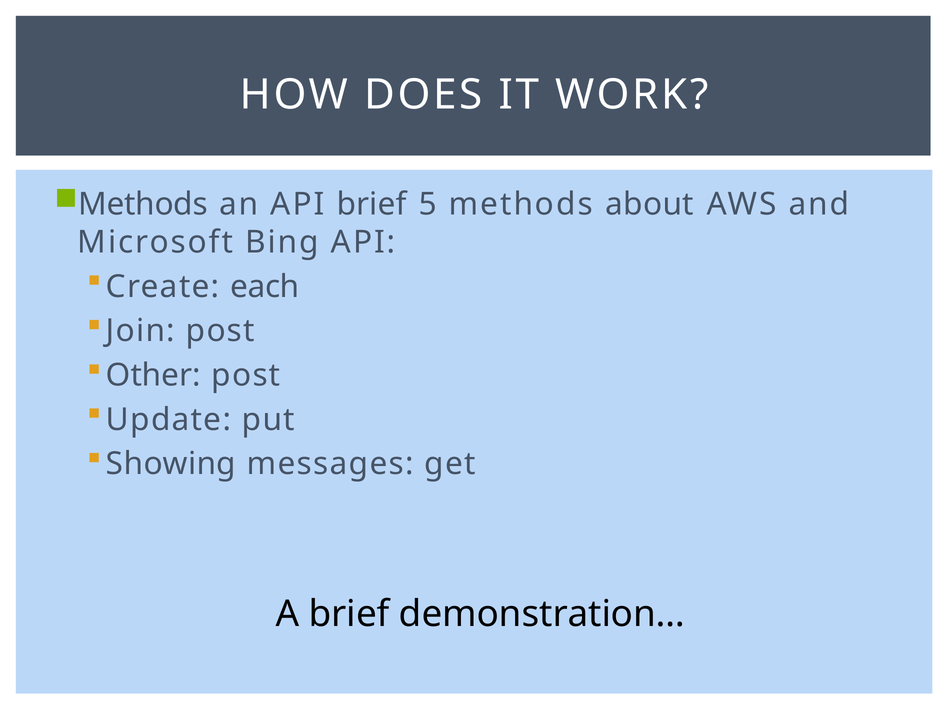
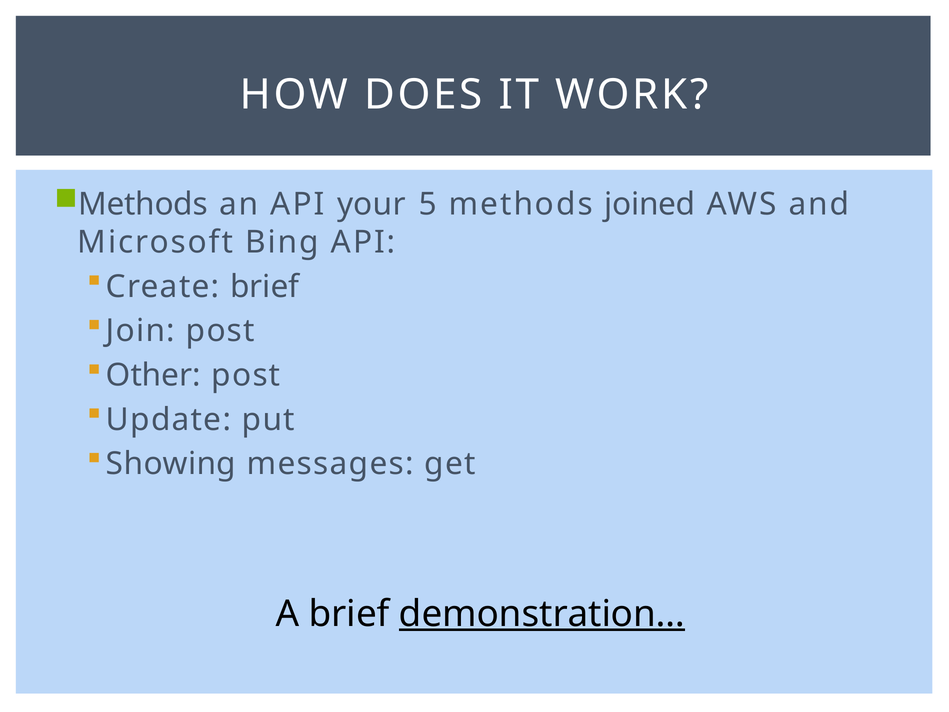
API brief: brief -> your
about: about -> joined
Create each: each -> brief
demonstration… underline: none -> present
